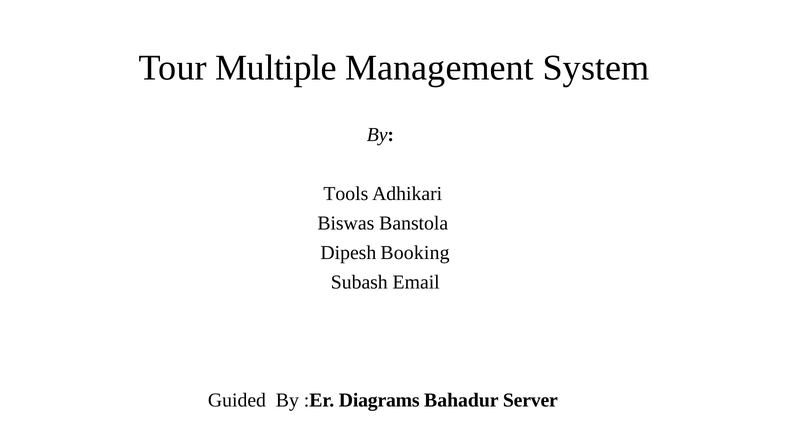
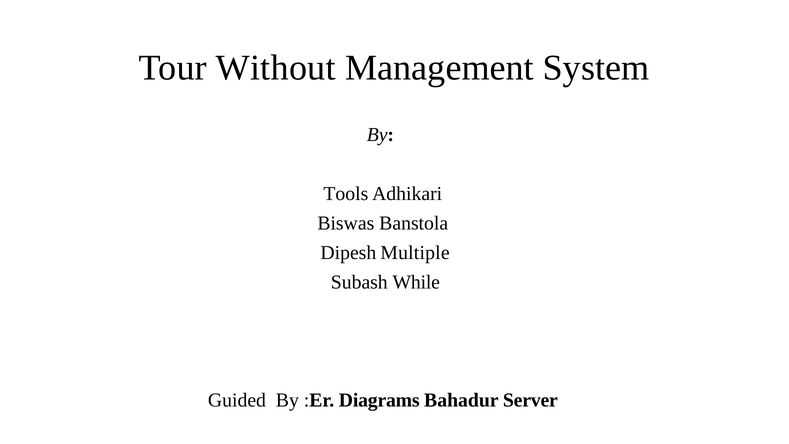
Multiple: Multiple -> Without
Booking: Booking -> Multiple
Email: Email -> While
